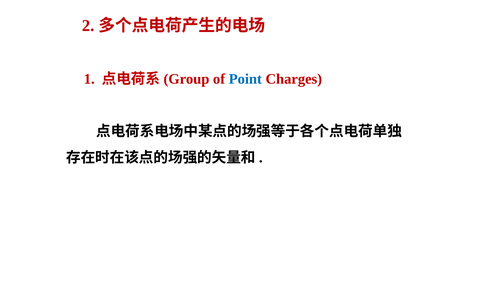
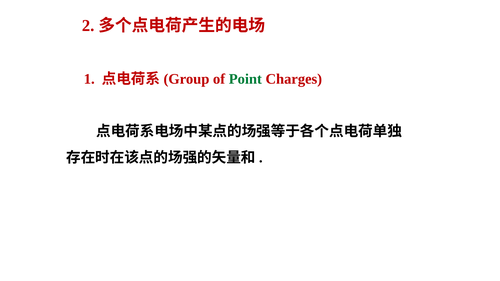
Point colour: blue -> green
